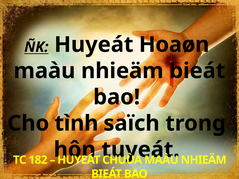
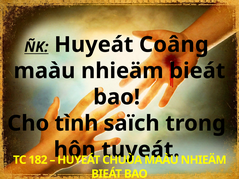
Hoaøn: Hoaøn -> Coâng
